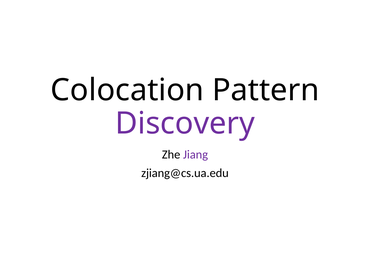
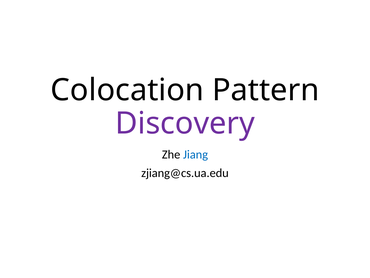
Jiang colour: purple -> blue
